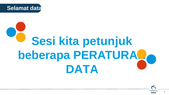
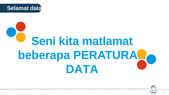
Sesi: Sesi -> Seni
petunjuk: petunjuk -> matlamat
